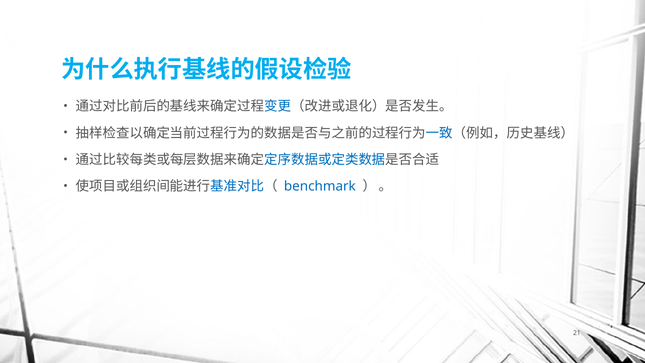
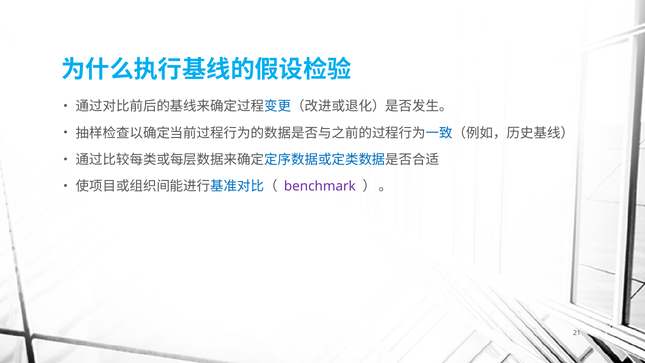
benchmark colour: blue -> purple
